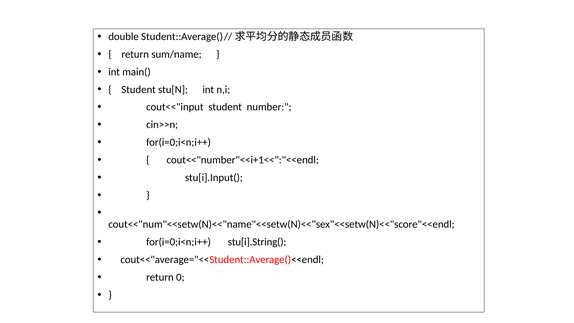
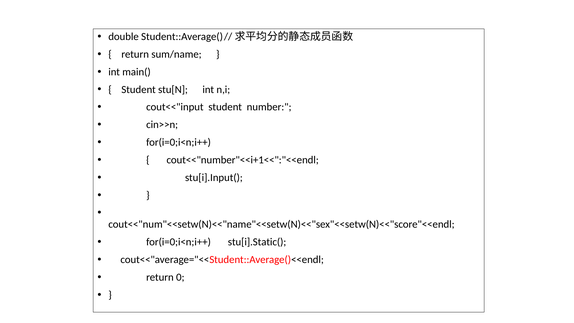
stu[i].String(: stu[i].String( -> stu[i].Static(
